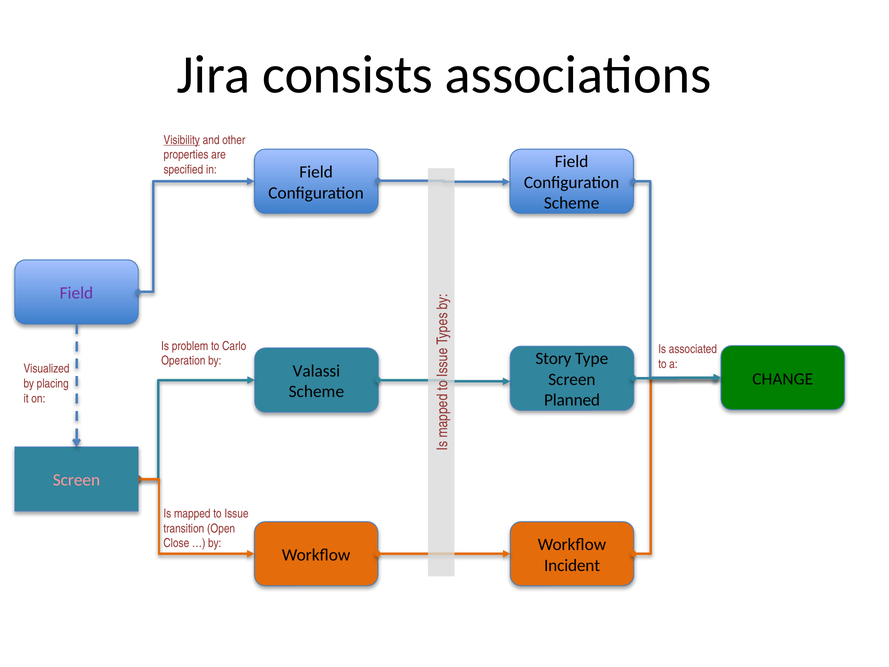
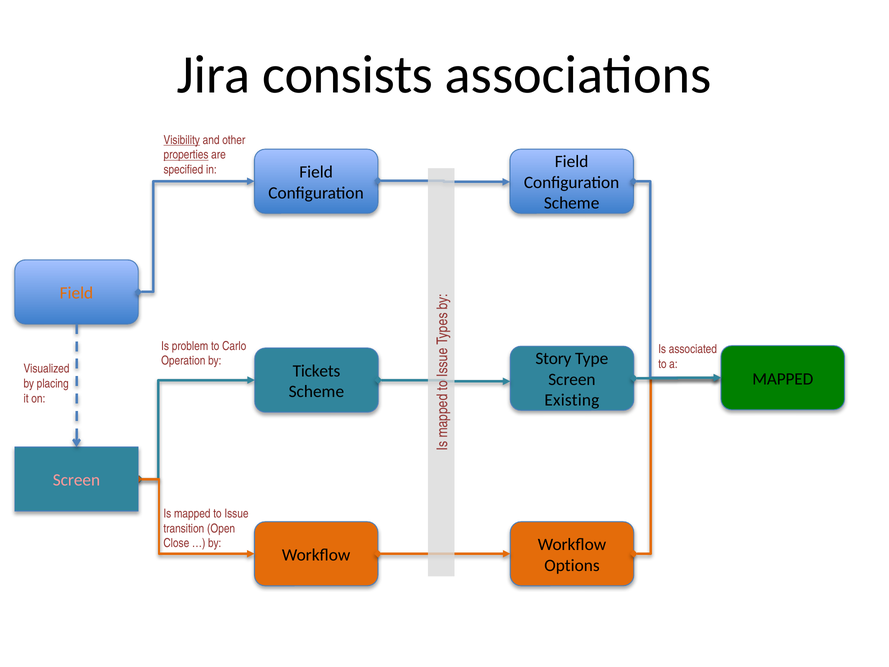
properties underline: none -> present
Field at (76, 293) colour: purple -> orange
Valassi: Valassi -> Tickets
CHANGE at (783, 379): CHANGE -> MAPPED
Planned: Planned -> Existing
Incident: Incident -> Options
